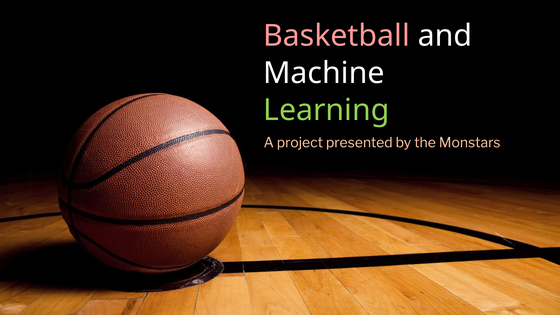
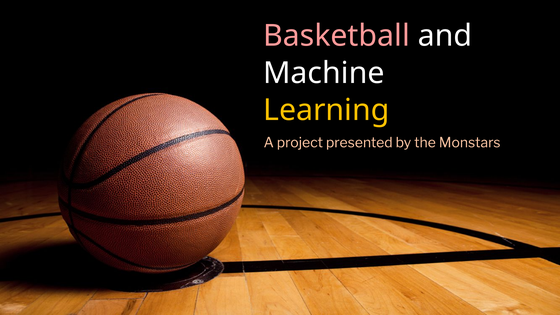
Learning colour: light green -> yellow
